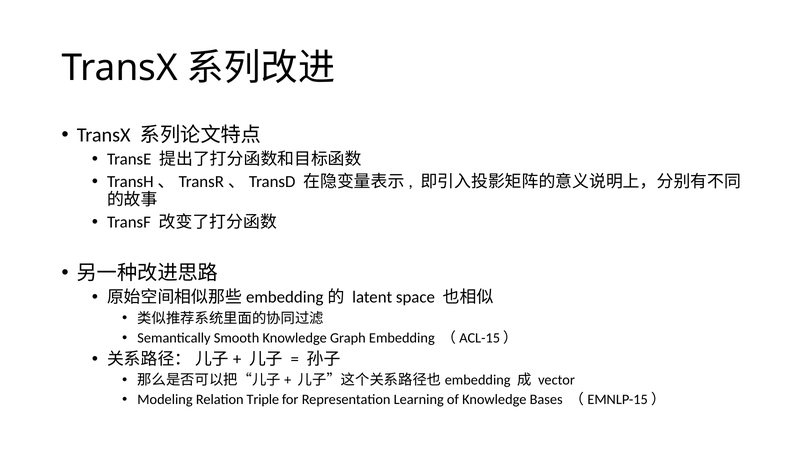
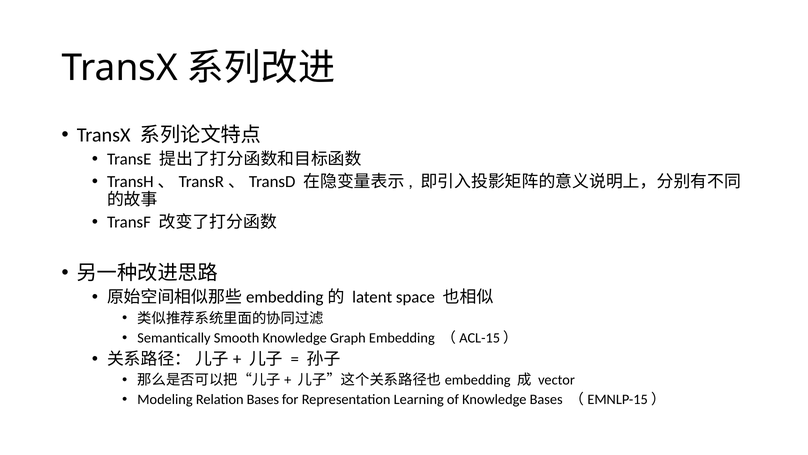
Relation Triple: Triple -> Bases
